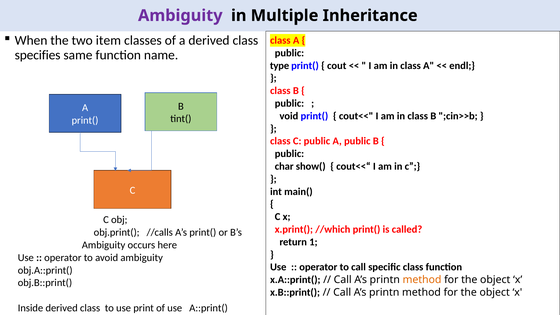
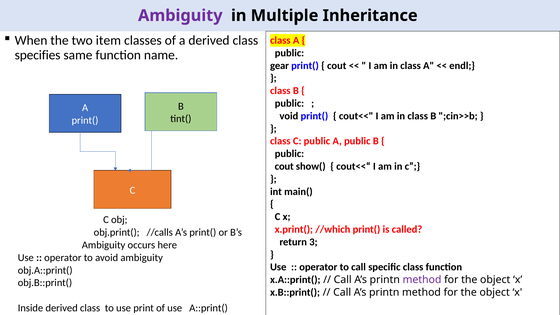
type: type -> gear
char at (284, 166): char -> cout
1: 1 -> 3
method at (422, 280) colour: orange -> purple
